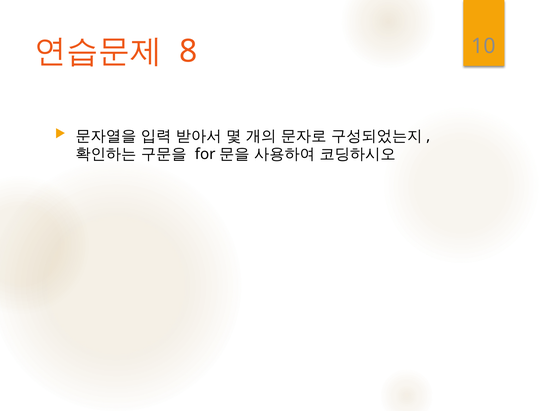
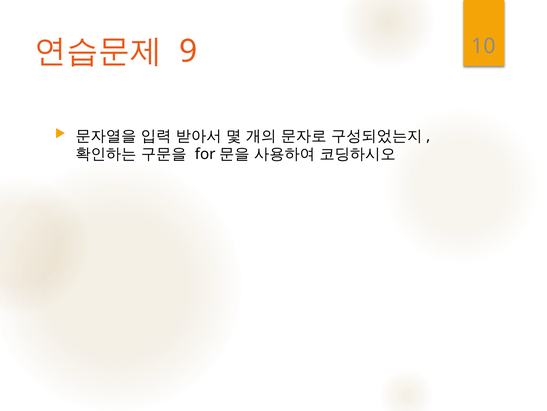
8: 8 -> 9
